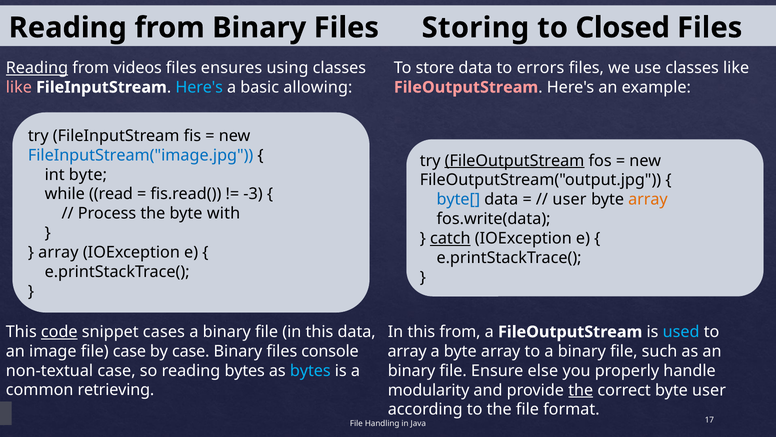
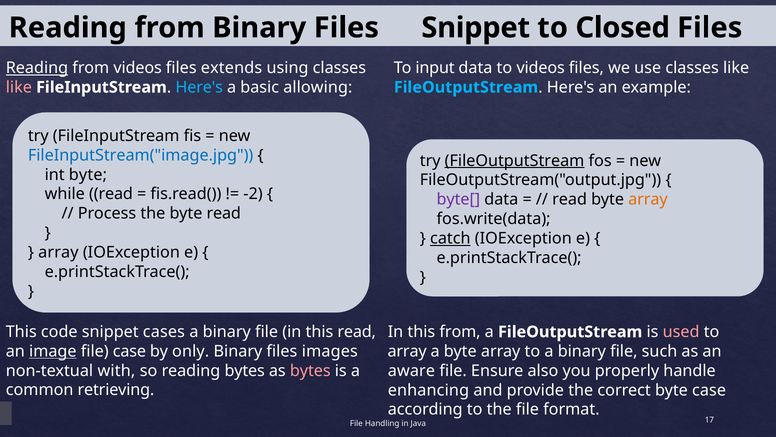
Files Storing: Storing -> Snippet
ensures: ensures -> extends
store: store -> input
to errors: errors -> videos
FileOutputStream at (466, 87) colour: pink -> light blue
-3: -3 -> -2
byte[ colour: blue -> purple
user at (569, 199): user -> read
byte with: with -> read
code underline: present -> none
this data: data -> read
used colour: light blue -> pink
image underline: none -> present
by case: case -> only
console: console -> images
non-textual case: case -> with
bytes at (310, 370) colour: light blue -> pink
binary at (412, 370): binary -> aware
else: else -> also
modularity: modularity -> enhancing
the at (581, 390) underline: present -> none
byte user: user -> case
